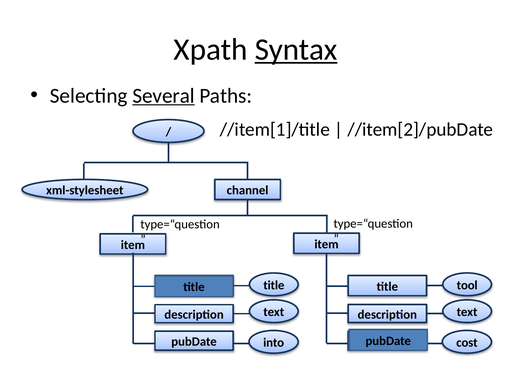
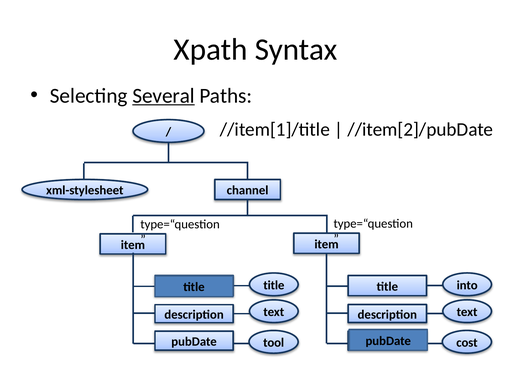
Syntax underline: present -> none
tool: tool -> into
into: into -> tool
